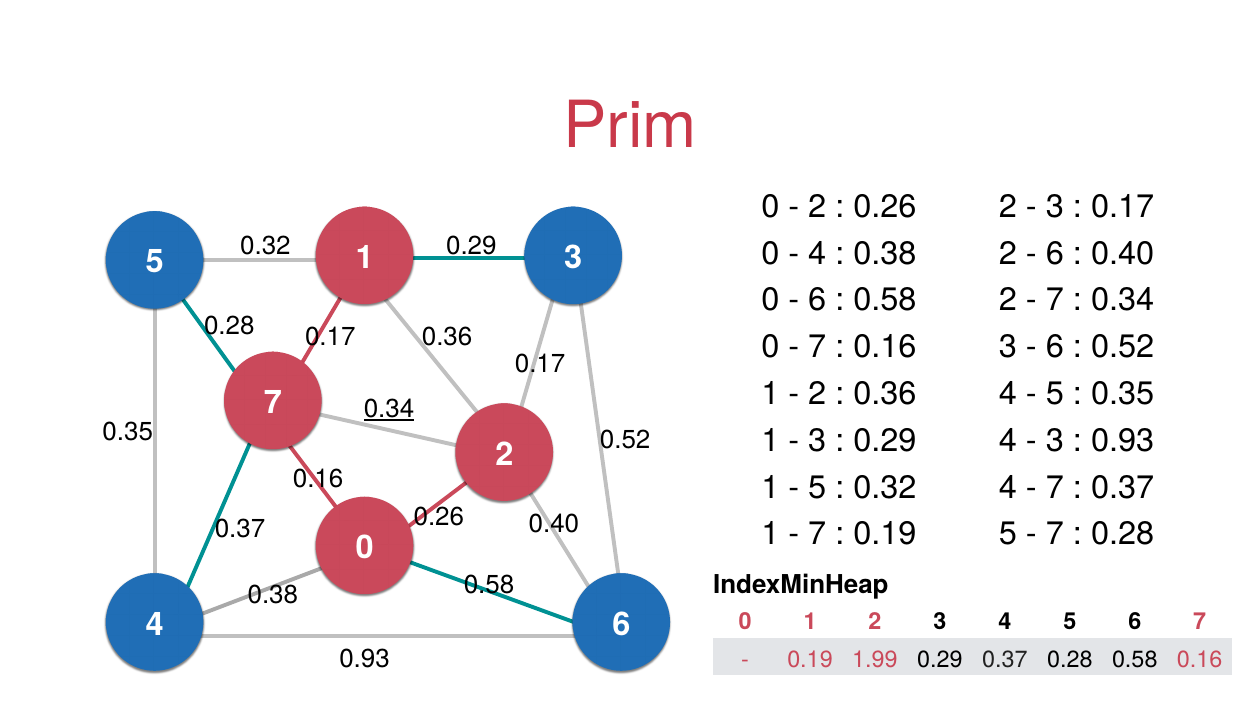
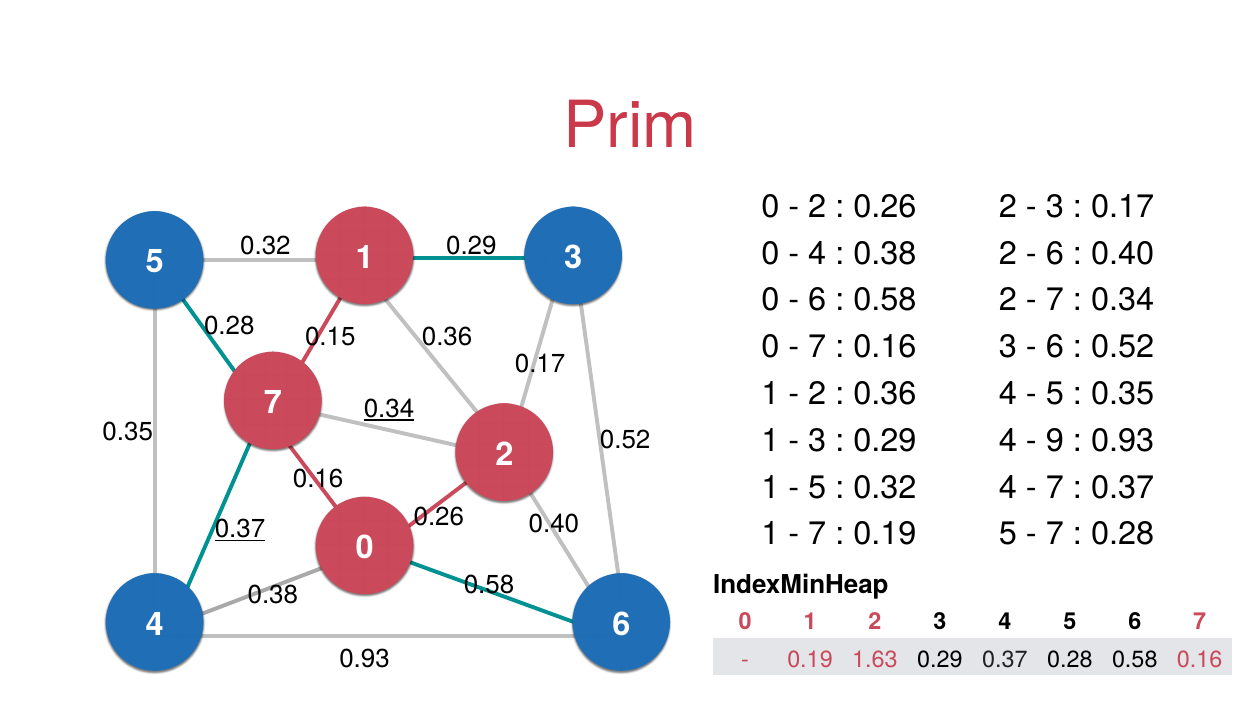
0.17 at (330, 337): 0.17 -> 0.15
3 at (1055, 441): 3 -> 9
0.37 at (240, 529) underline: none -> present
1.99: 1.99 -> 1.63
